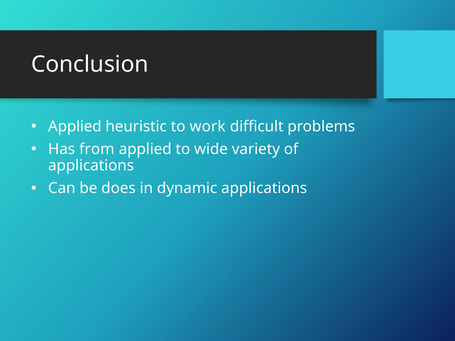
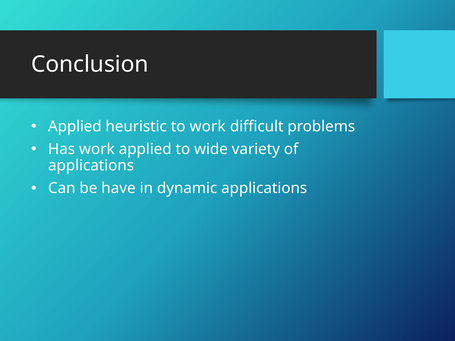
Has from: from -> work
does: does -> have
